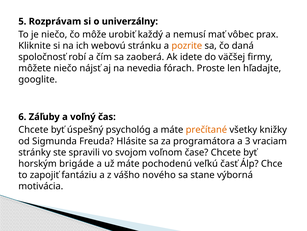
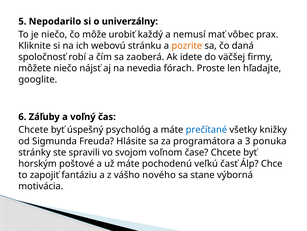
Rozprávam: Rozprávam -> Nepodarilo
prečítané colour: orange -> blue
vraciam: vraciam -> ponuka
brigáde: brigáde -> poštové
